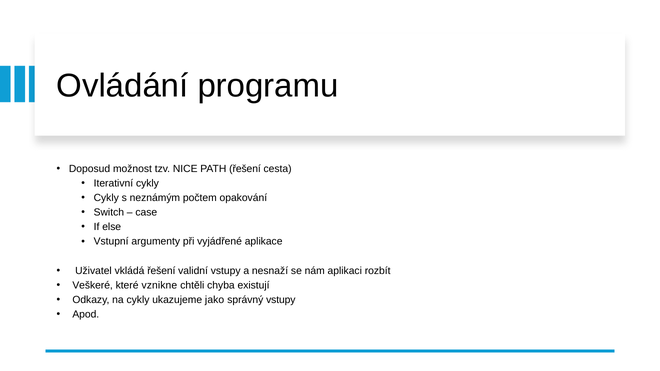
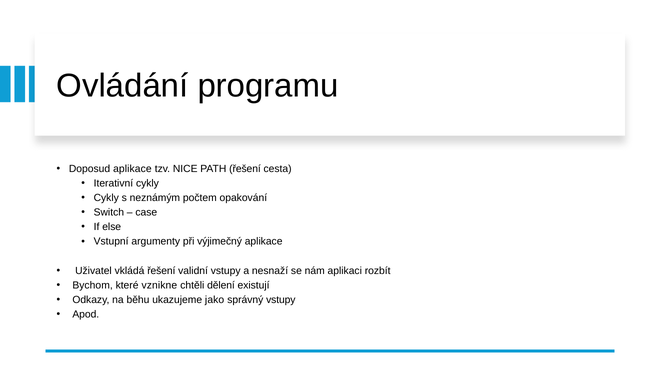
Doposud možnost: možnost -> aplikace
vyjádřené: vyjádřené -> výjimečný
Veškeré: Veškeré -> Bychom
chyba: chyba -> dělení
na cykly: cykly -> běhu
